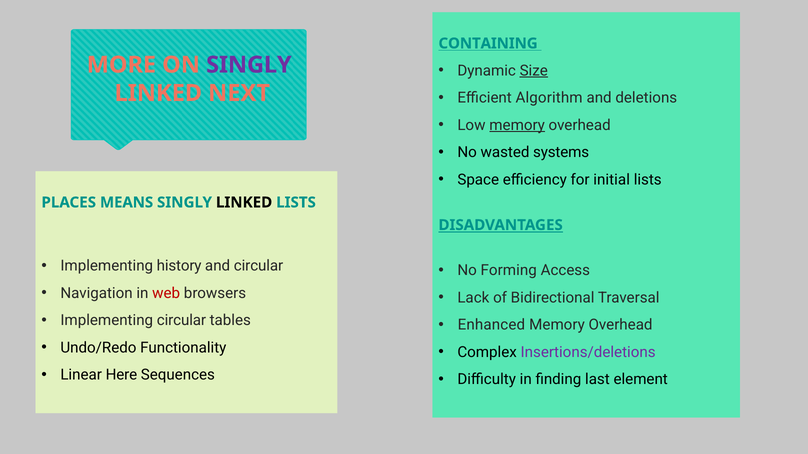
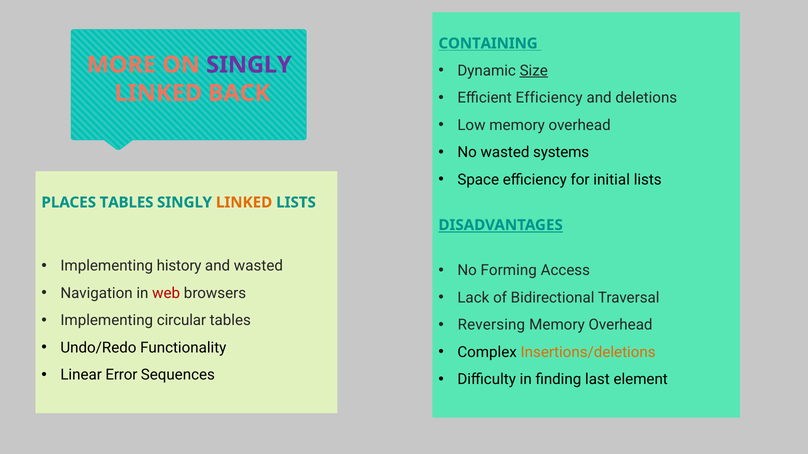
NEXT: NEXT -> BACK
Efficient Algorithm: Algorithm -> Efficiency
memory at (517, 125) underline: present -> none
PLACES MEANS: MEANS -> TABLES
LINKED at (244, 203) colour: black -> orange
and circular: circular -> wasted
Enhanced: Enhanced -> Reversing
Insertions/deletions colour: purple -> orange
Here: Here -> Error
